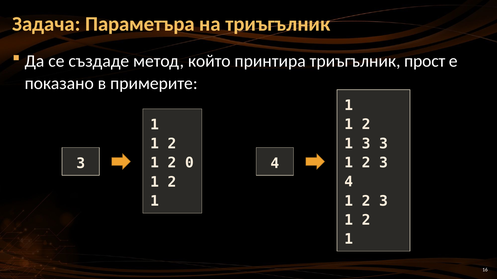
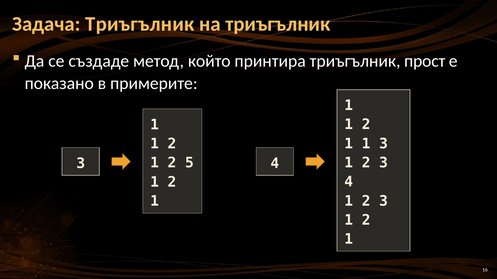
Задача Параметъра: Параметъра -> Триъгълник
3 at (366, 144): 3 -> 1
0: 0 -> 5
